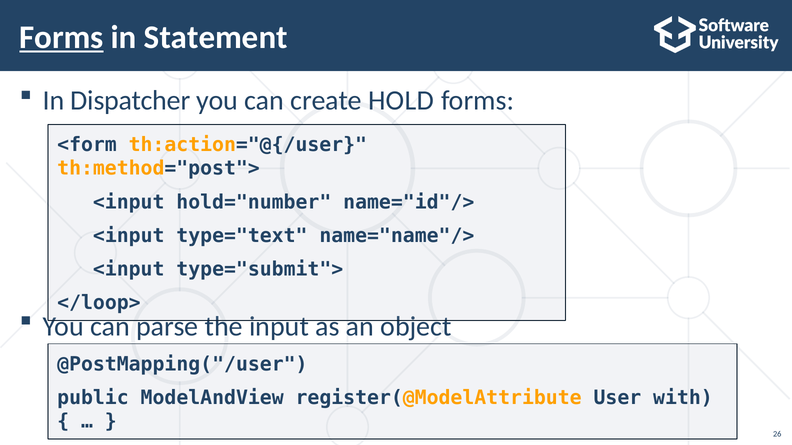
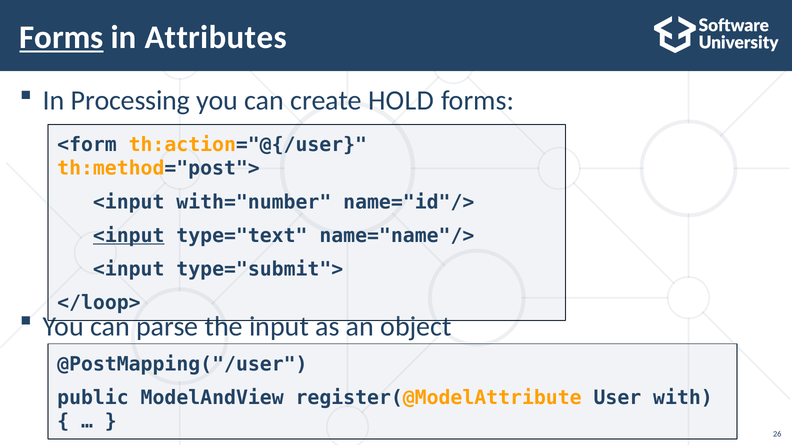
Statement: Statement -> Attributes
Dispatcher: Dispatcher -> Processing
hold="number: hold="number -> with="number
<input at (129, 236) underline: none -> present
